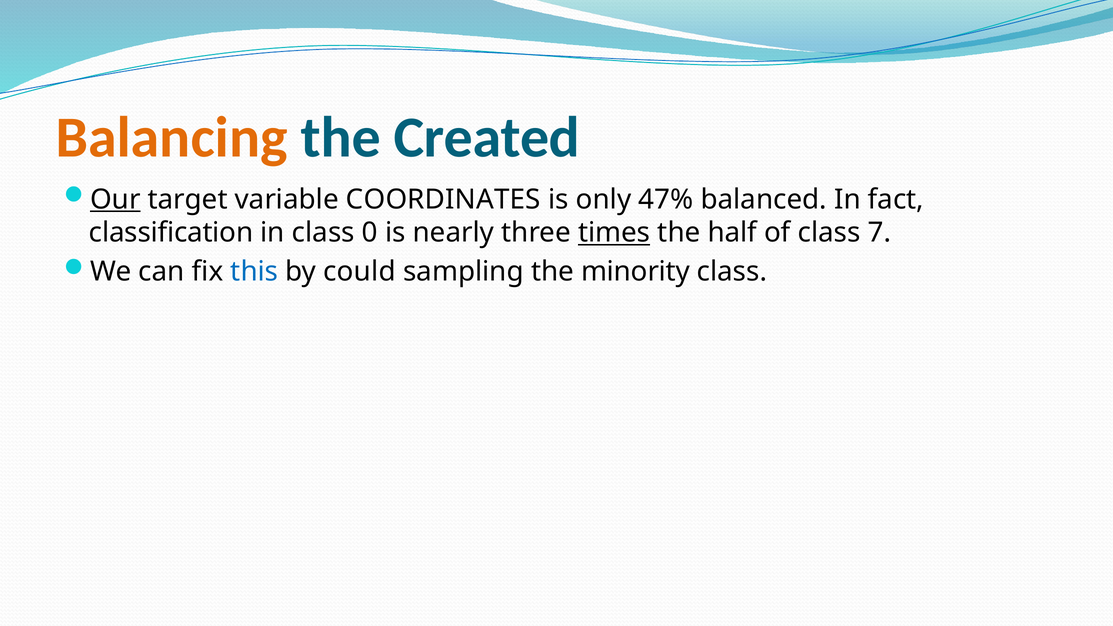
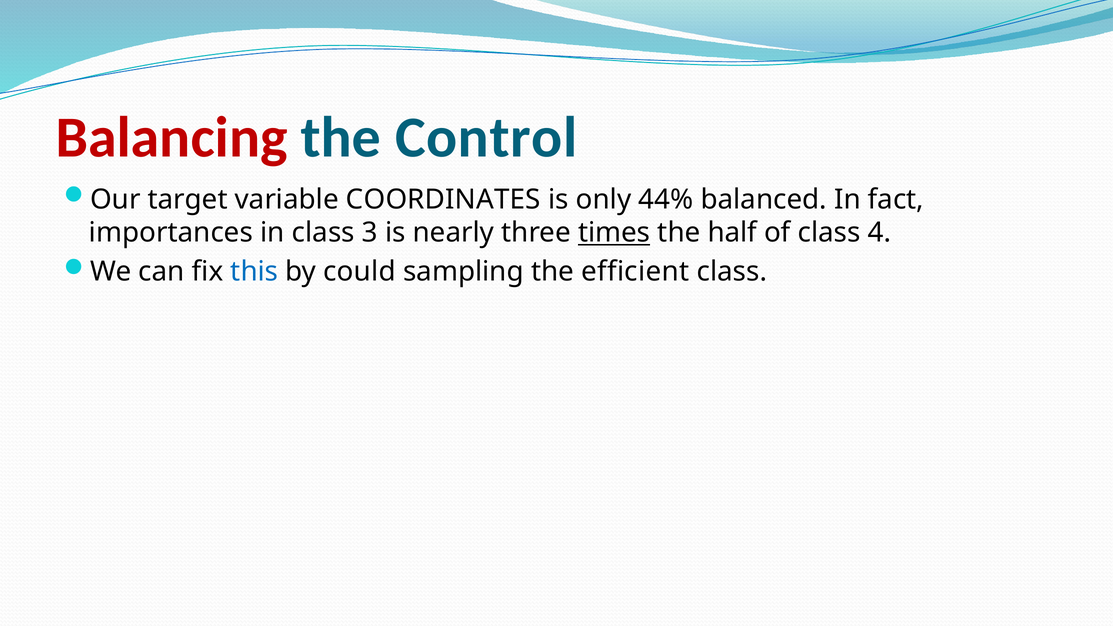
Balancing colour: orange -> red
Created: Created -> Control
Our underline: present -> none
47%: 47% -> 44%
classification: classification -> importances
0: 0 -> 3
7: 7 -> 4
minority: minority -> efficient
